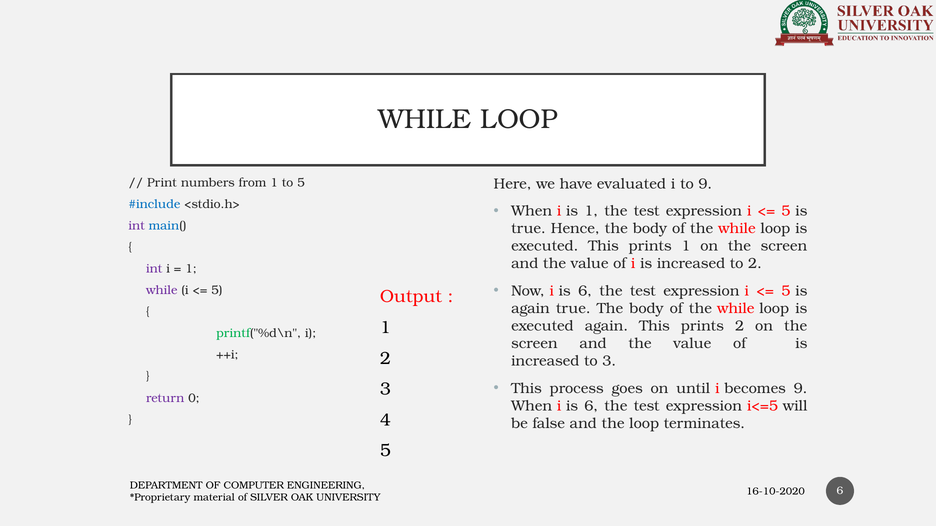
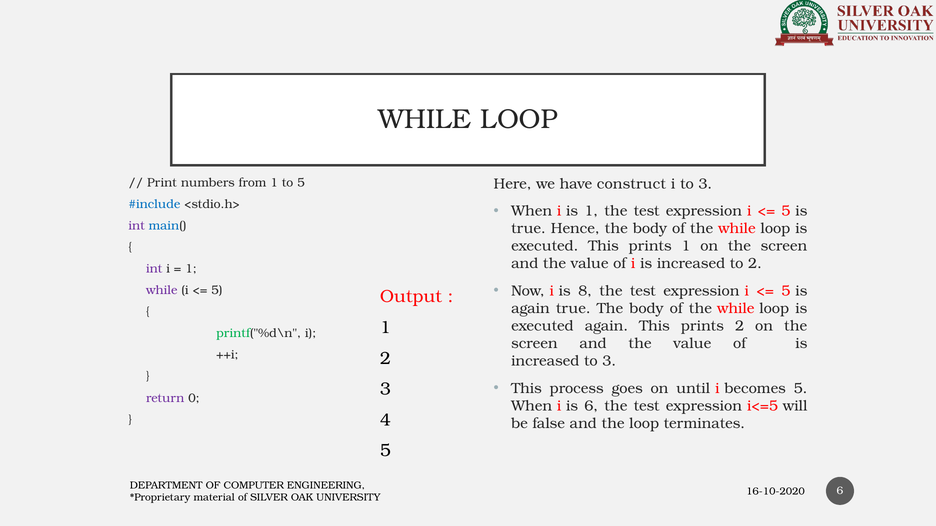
evaluated: evaluated -> construct
i to 9: 9 -> 3
Now i is 6: 6 -> 8
becomes 9: 9 -> 5
